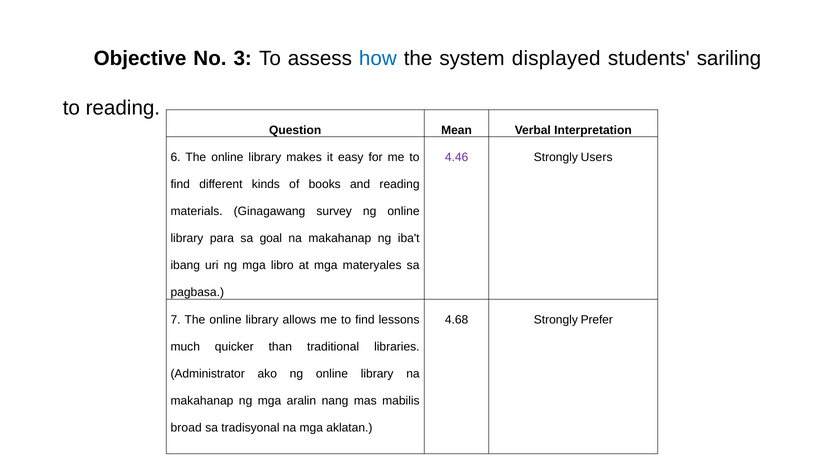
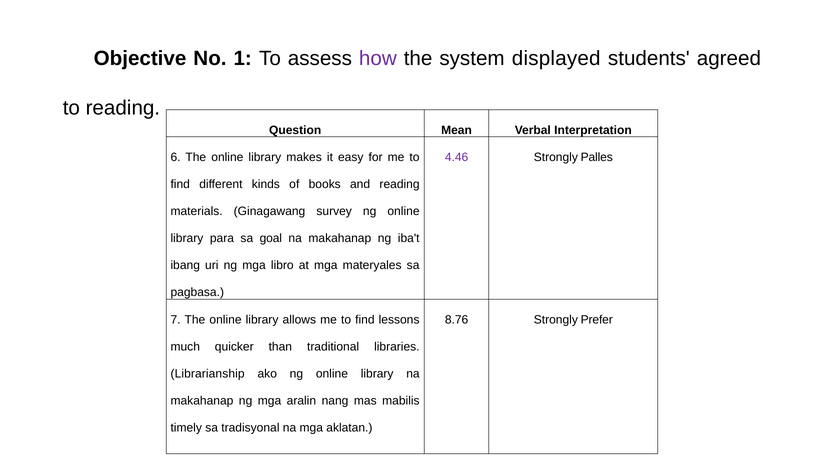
3: 3 -> 1
how colour: blue -> purple
sariling: sariling -> agreed
Users: Users -> Palles
4.68: 4.68 -> 8.76
Administrator: Administrator -> Librarianship
broad: broad -> timely
